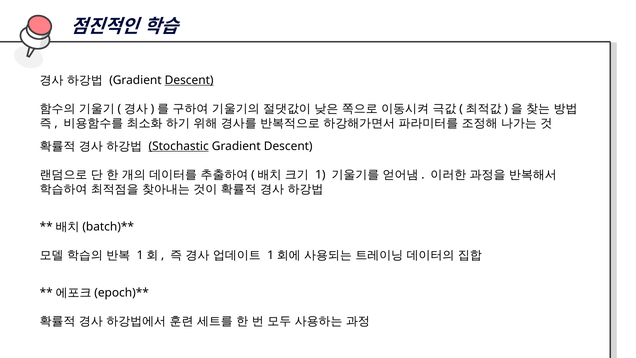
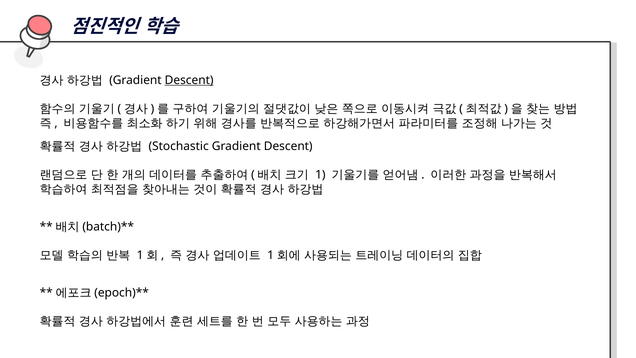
Stochastic underline: present -> none
